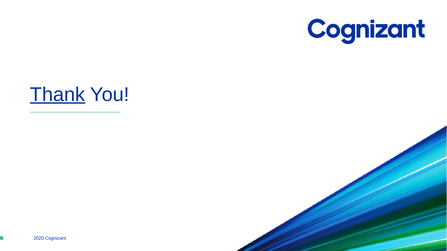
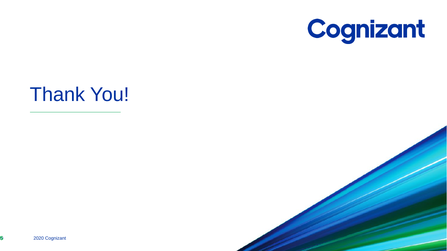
Thank underline: present -> none
